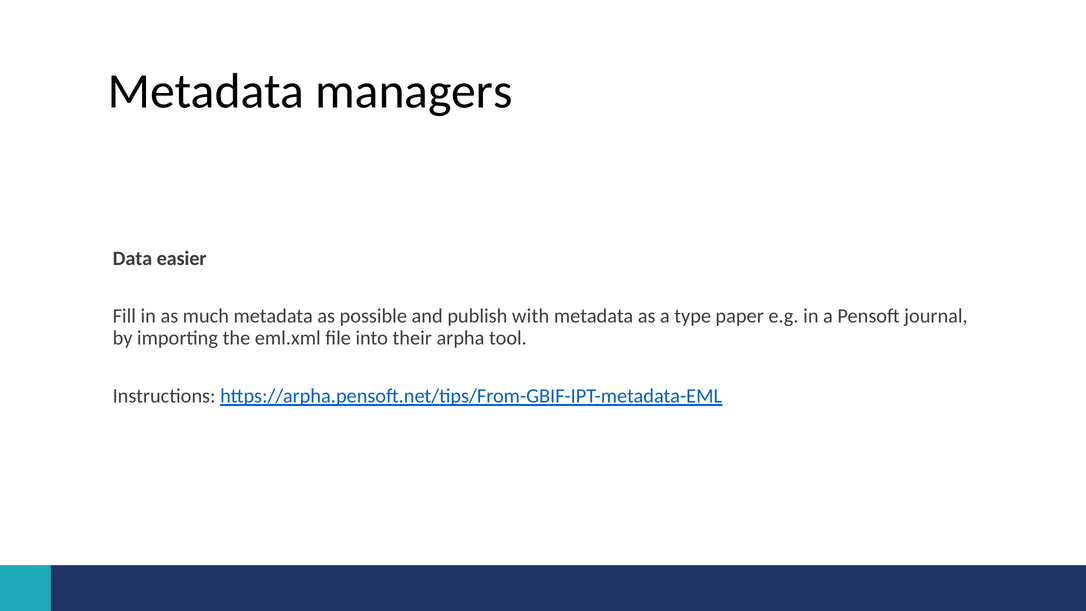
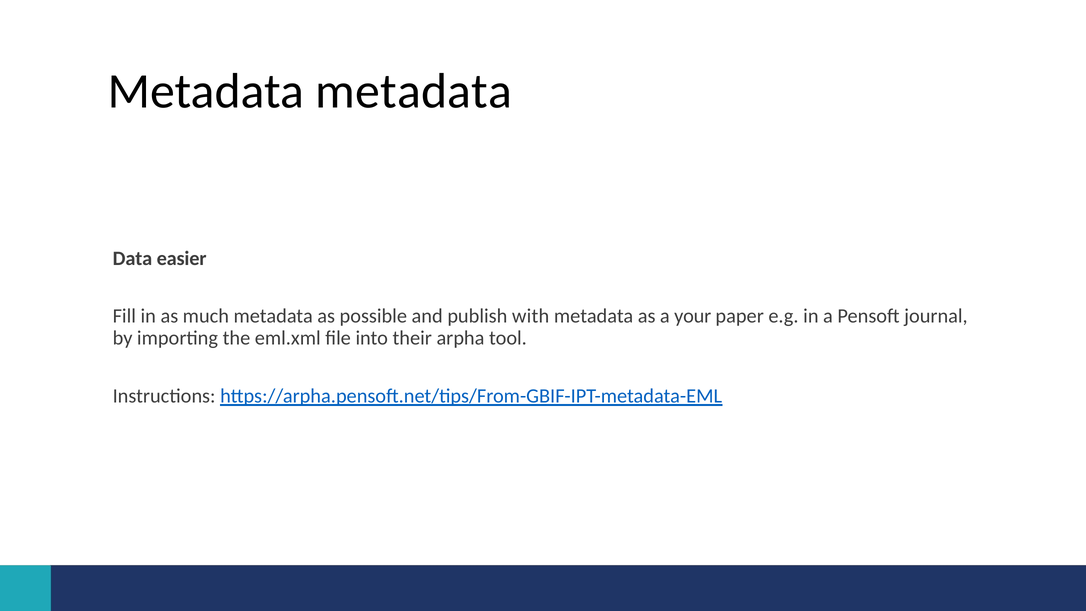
Metadata managers: managers -> metadata
type: type -> your
